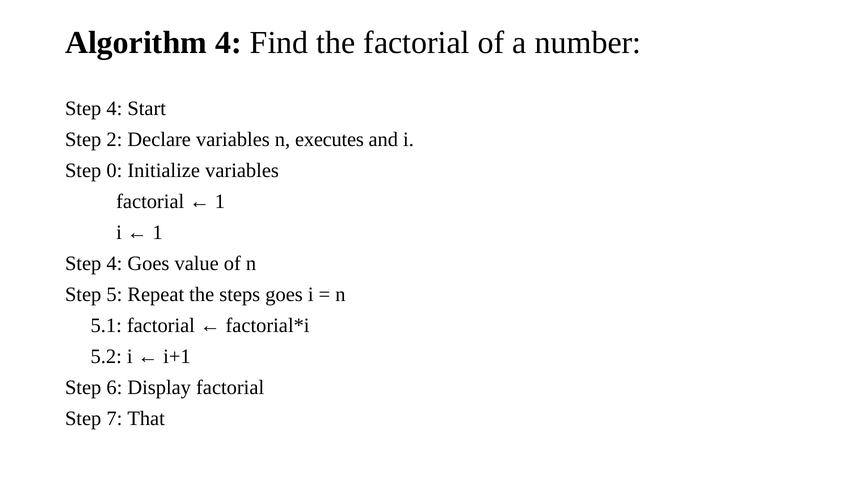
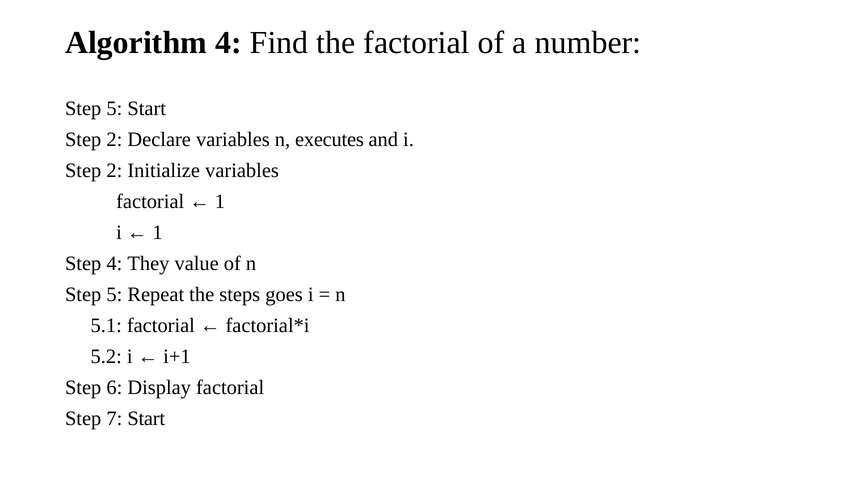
4 at (114, 109): 4 -> 5
0 at (114, 171): 0 -> 2
4 Goes: Goes -> They
7 That: That -> Start
